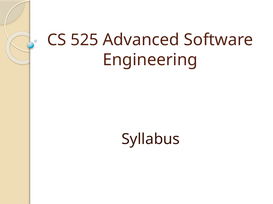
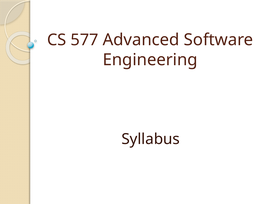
525: 525 -> 577
